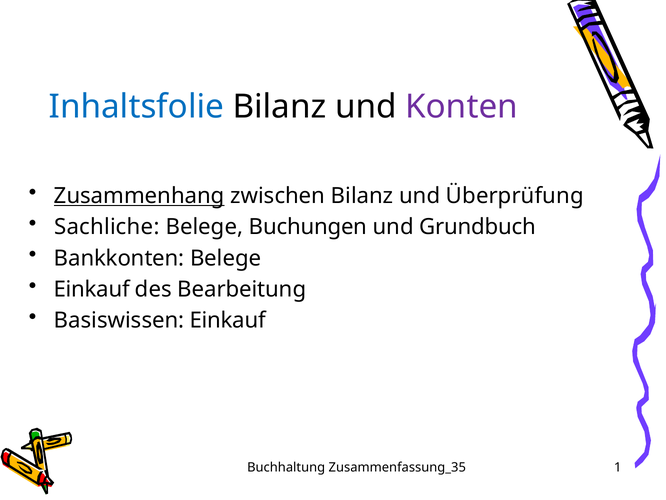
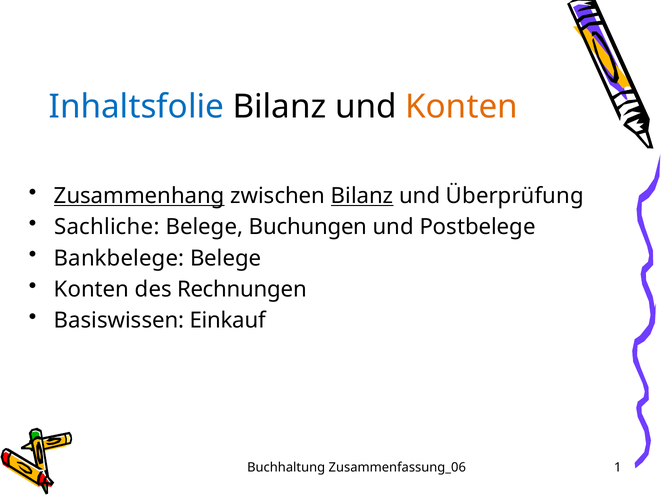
Konten at (462, 107) colour: purple -> orange
Bilanz at (362, 196) underline: none -> present
Grundbuch: Grundbuch -> Postbelege
Bankkonten: Bankkonten -> Bankbelege
Einkauf at (92, 289): Einkauf -> Konten
Bearbeitung: Bearbeitung -> Rechnungen
Zusammenfassung_35: Zusammenfassung_35 -> Zusammenfassung_06
